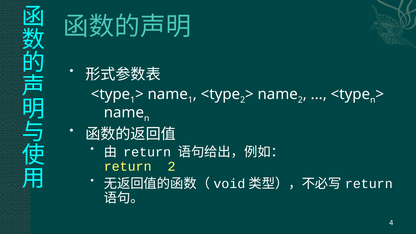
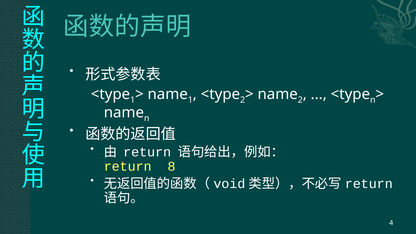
return 2: 2 -> 8
